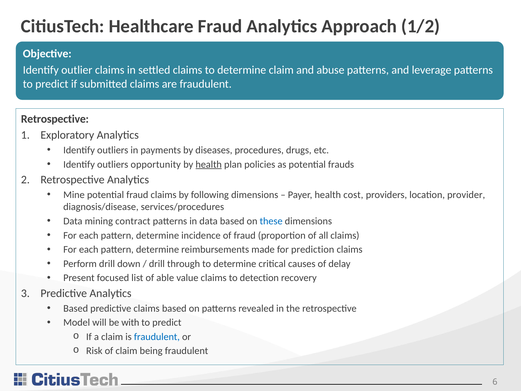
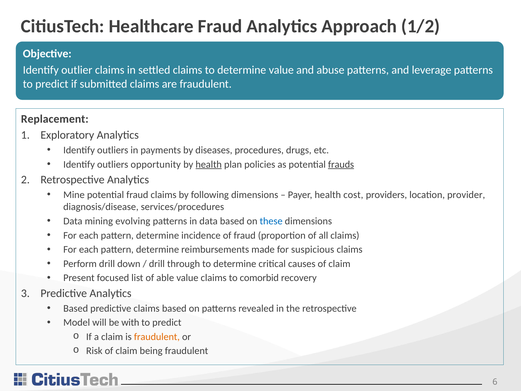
determine claim: claim -> value
Retrospective at (55, 119): Retrospective -> Replacement
frauds underline: none -> present
contract: contract -> evolving
prediction: prediction -> suspicious
causes of delay: delay -> claim
detection: detection -> comorbid
fraudulent at (157, 337) colour: blue -> orange
